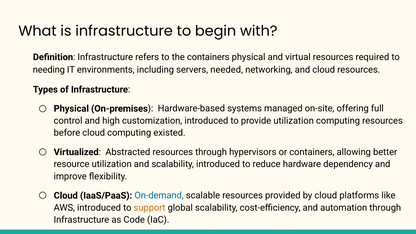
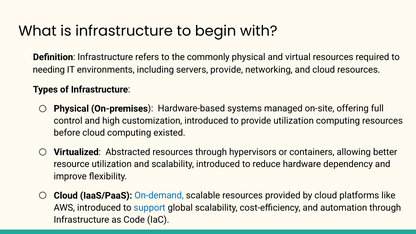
the containers: containers -> commonly
servers needed: needed -> provide
support colour: orange -> blue
